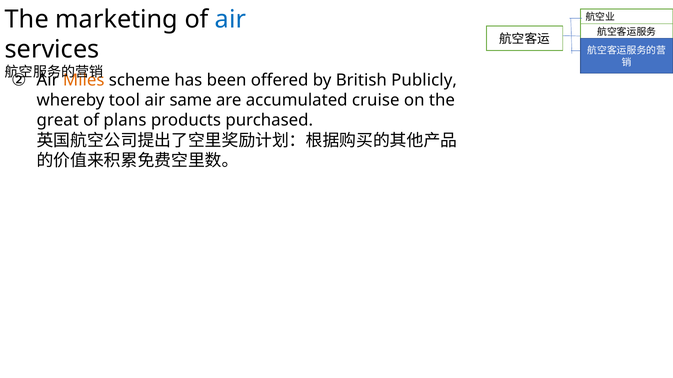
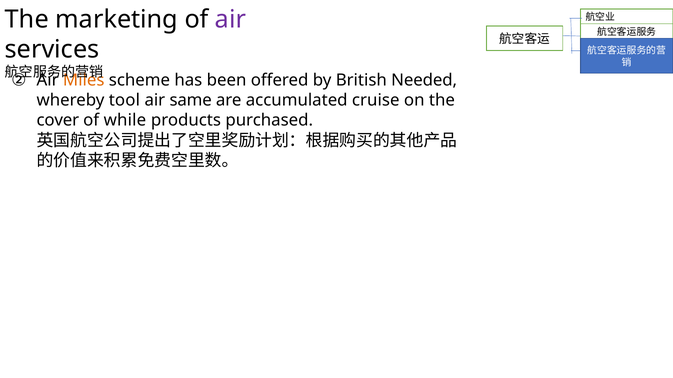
air at (231, 19) colour: blue -> purple
Publicly: Publicly -> Needed
great: great -> cover
plans: plans -> while
